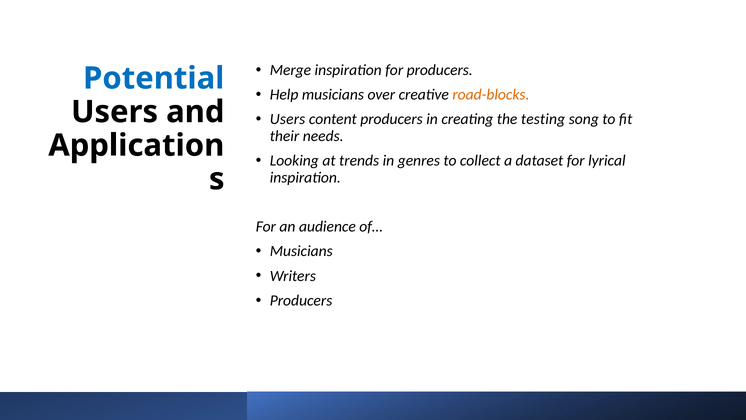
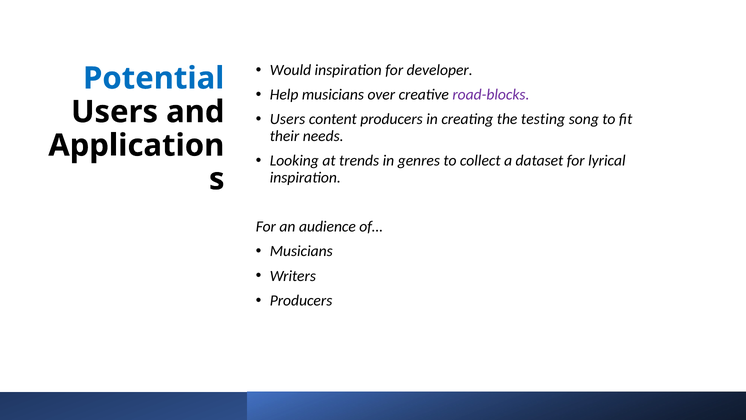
Merge: Merge -> Would
for producers: producers -> developer
road-blocks colour: orange -> purple
